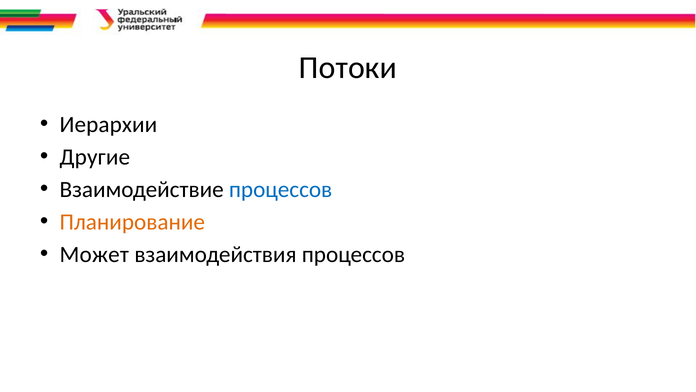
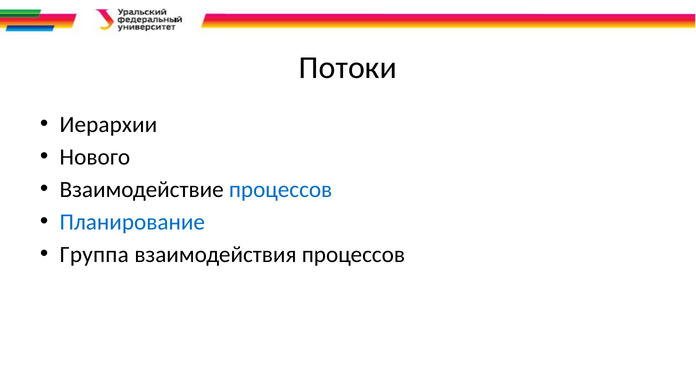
Другие: Другие -> Нового
Планирование colour: orange -> blue
Может: Может -> Группа
